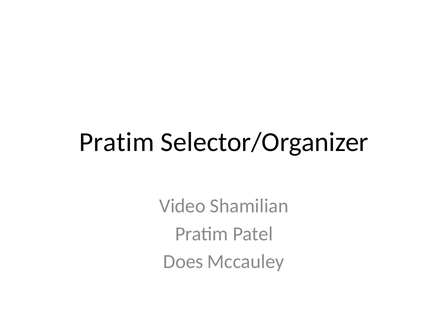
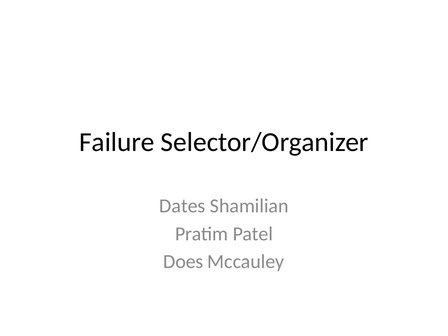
Pratim at (117, 142): Pratim -> Failure
Video: Video -> Dates
